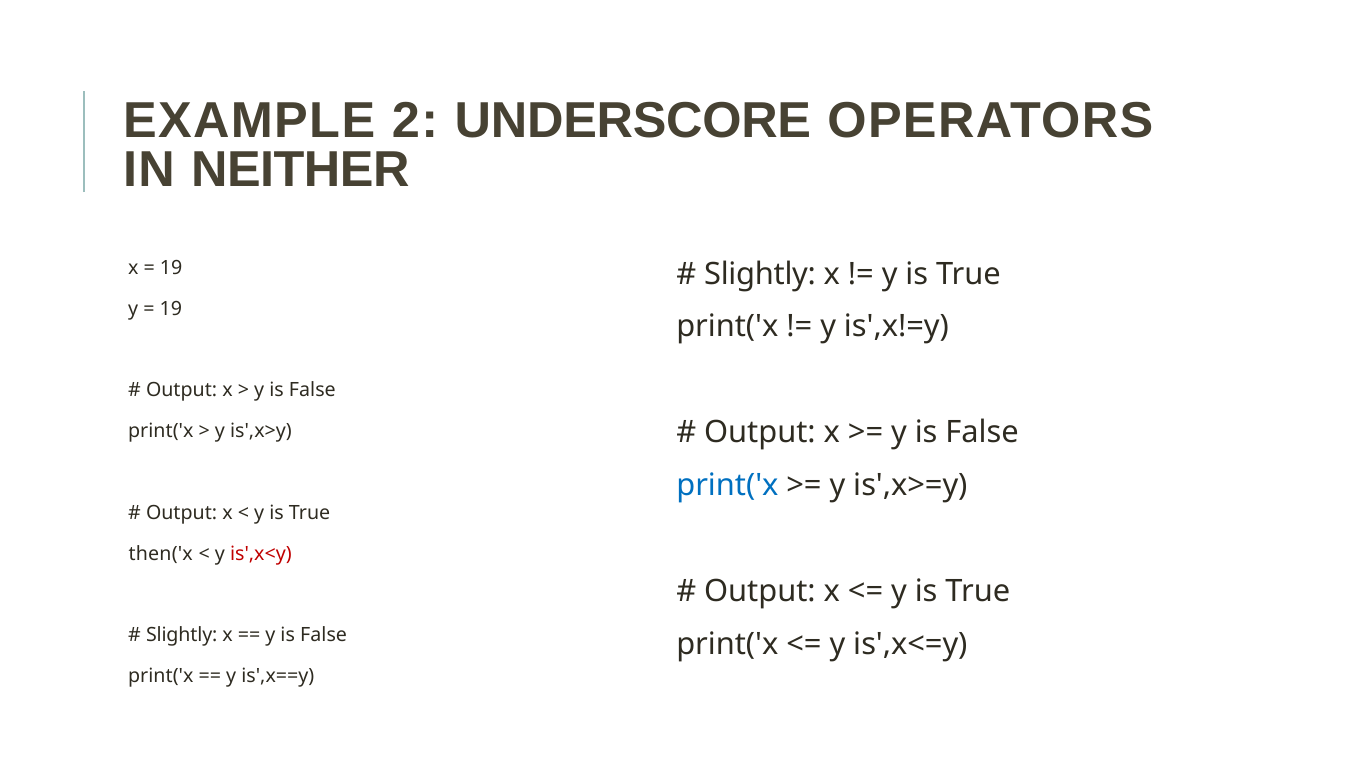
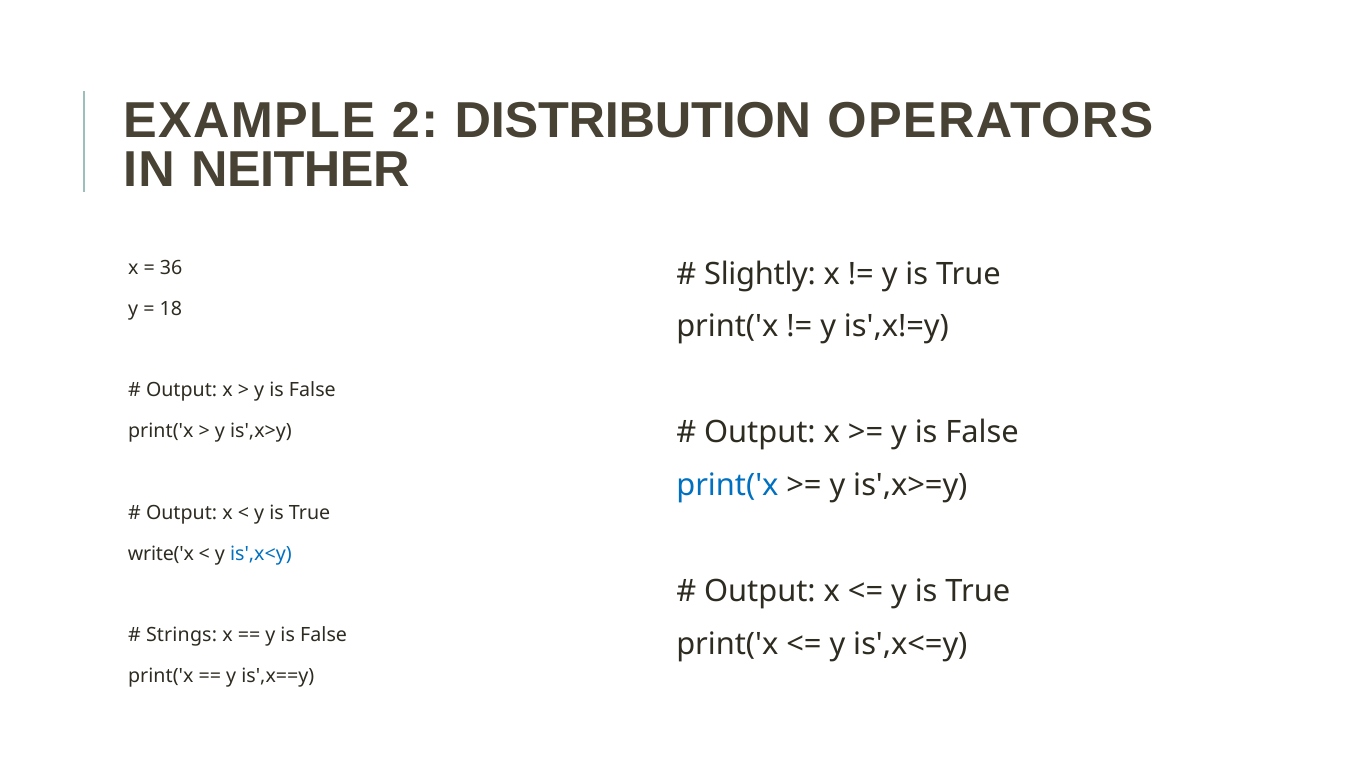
UNDERSCORE: UNDERSCORE -> DISTRIBUTION
19 at (171, 268): 19 -> 36
19 at (171, 309): 19 -> 18
then('x: then('x -> write('x
is',x<y colour: red -> blue
Slightly at (182, 636): Slightly -> Strings
